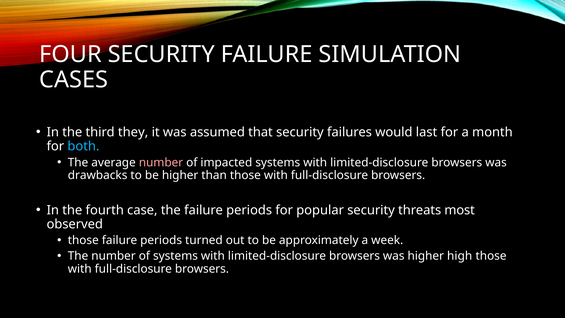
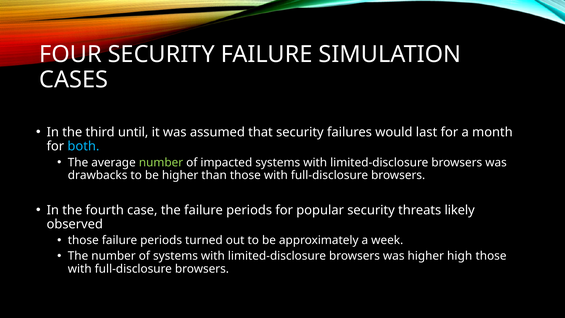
they: they -> until
number at (161, 162) colour: pink -> light green
most: most -> likely
